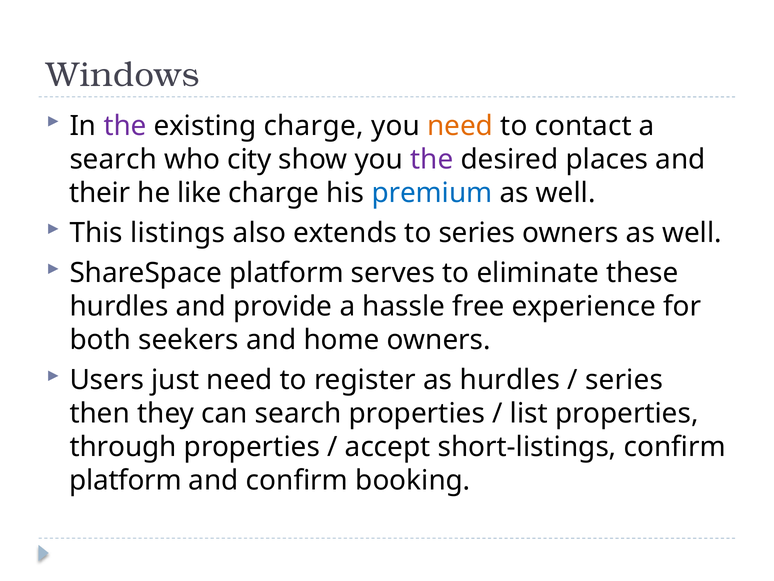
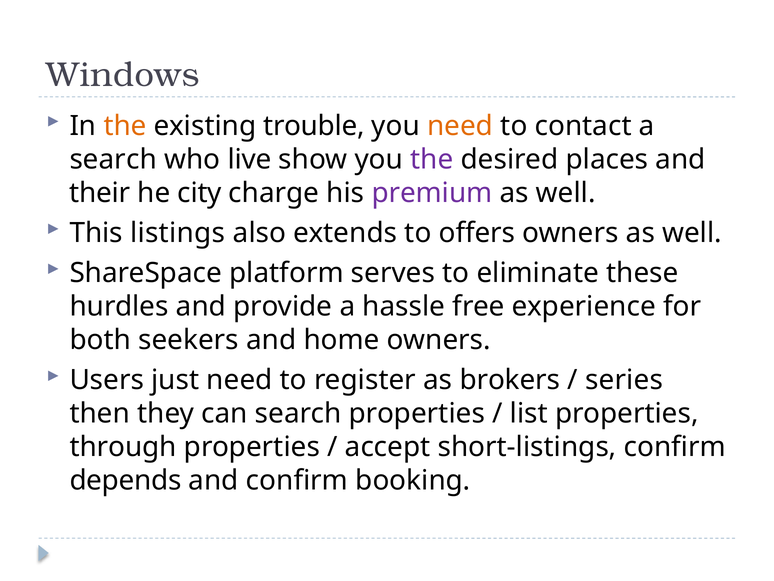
the at (125, 126) colour: purple -> orange
existing charge: charge -> trouble
city: city -> live
like: like -> city
premium colour: blue -> purple
to series: series -> offers
as hurdles: hurdles -> brokers
platform at (126, 480): platform -> depends
